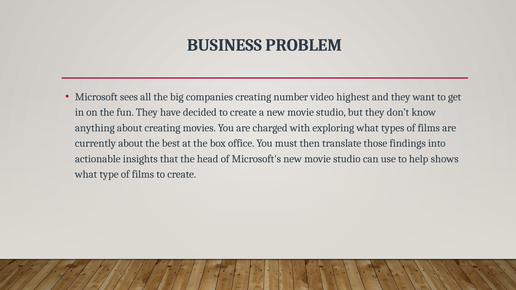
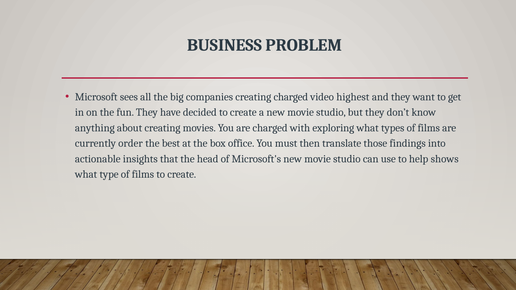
creating number: number -> charged
currently about: about -> order
